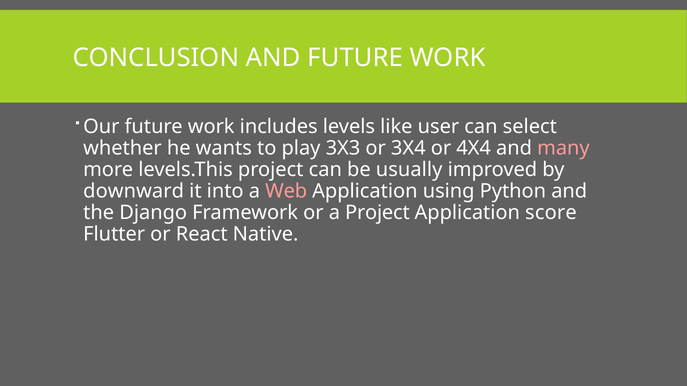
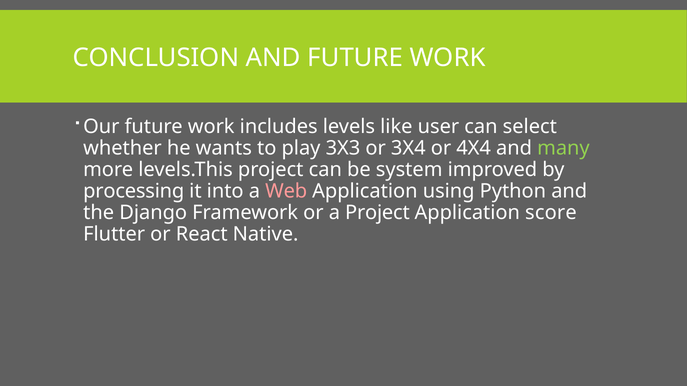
many colour: pink -> light green
usually: usually -> system
downward: downward -> processing
